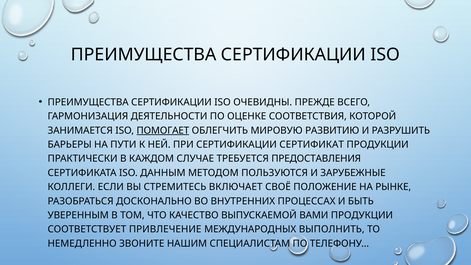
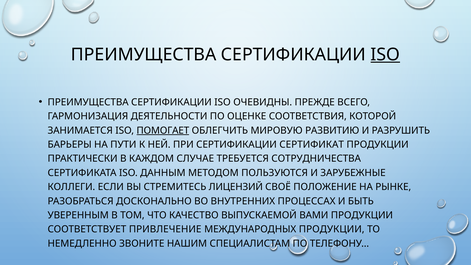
ISO at (385, 55) underline: none -> present
ПРЕДОСТАВЛЕНИЯ: ПРЕДОСТАВЛЕНИЯ -> СОТРУДНИЧЕСТВА
ВКЛЮЧАЕТ: ВКЛЮЧАЕТ -> ЛИЦЕНЗИЙ
МЕЖДУНАРОДНЫХ ВЫПОЛНИТЬ: ВЫПОЛНИТЬ -> ПРОДУКЦИИ
